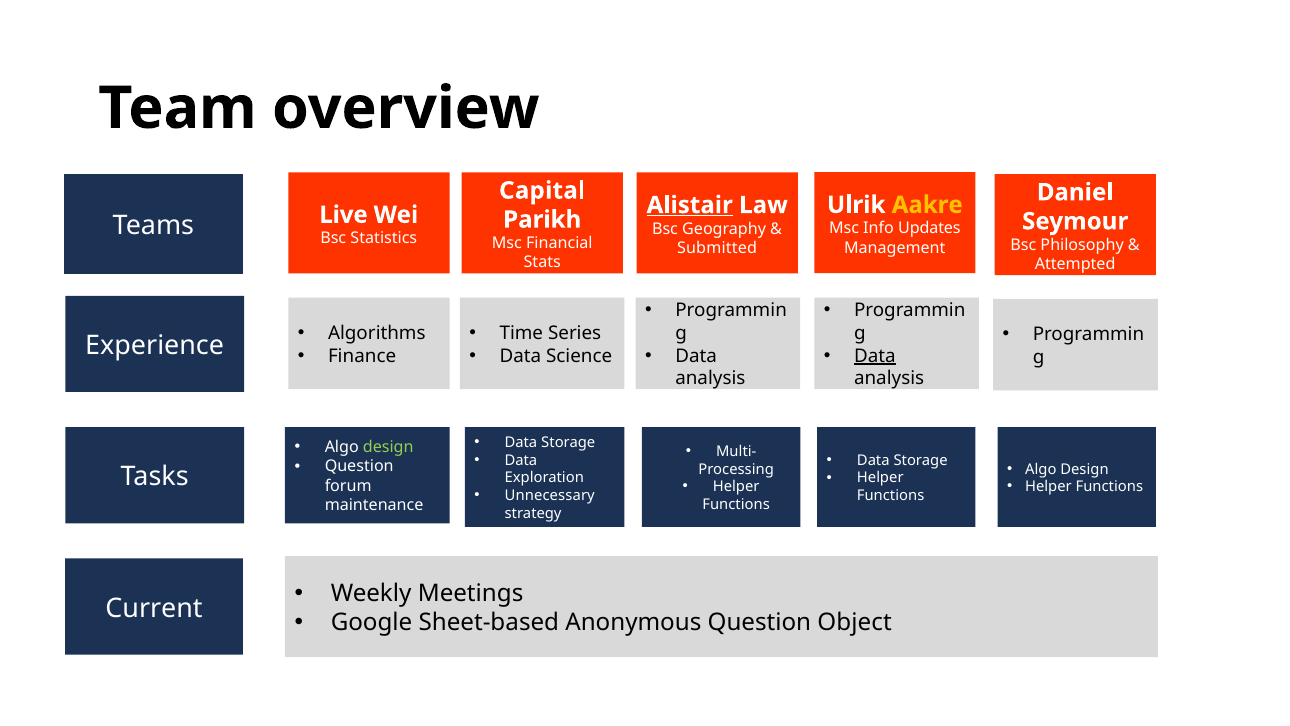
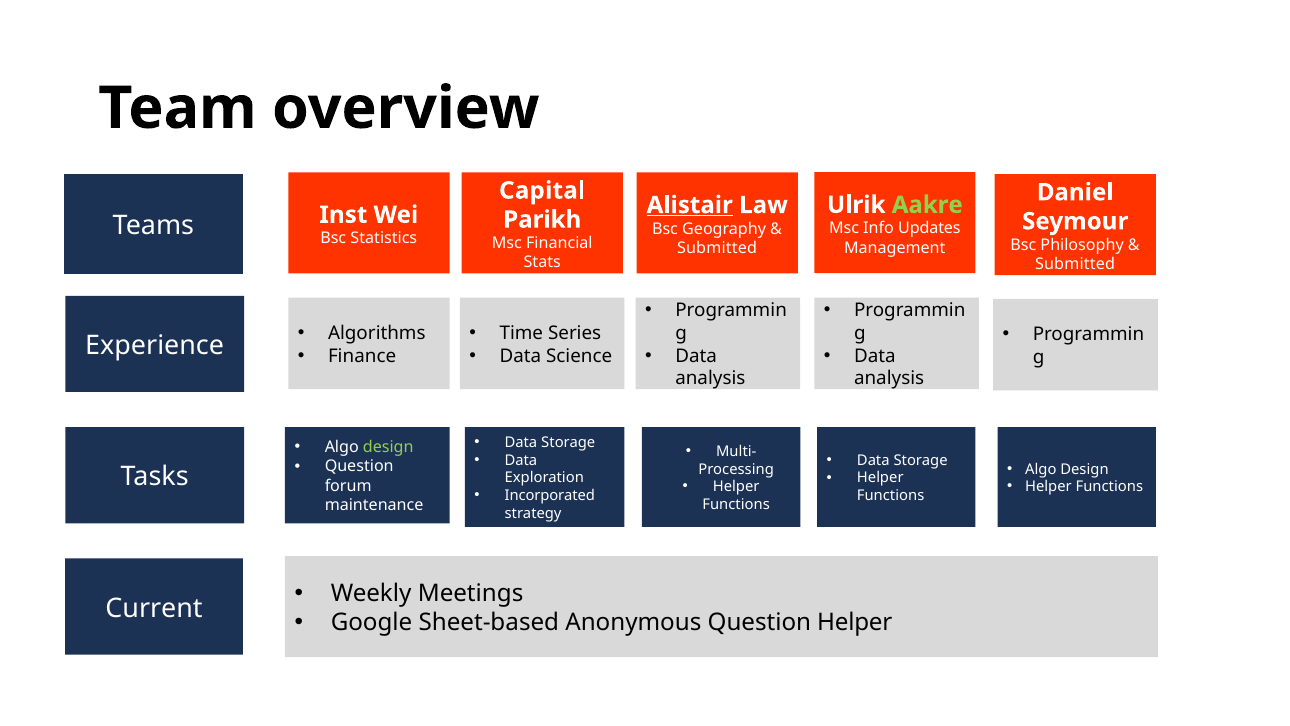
Aakre colour: yellow -> light green
Live: Live -> Inst
Attempted at (1075, 264): Attempted -> Submitted
Data at (875, 356) underline: present -> none
Unnecessary: Unnecessary -> Incorporated
Question Object: Object -> Helper
